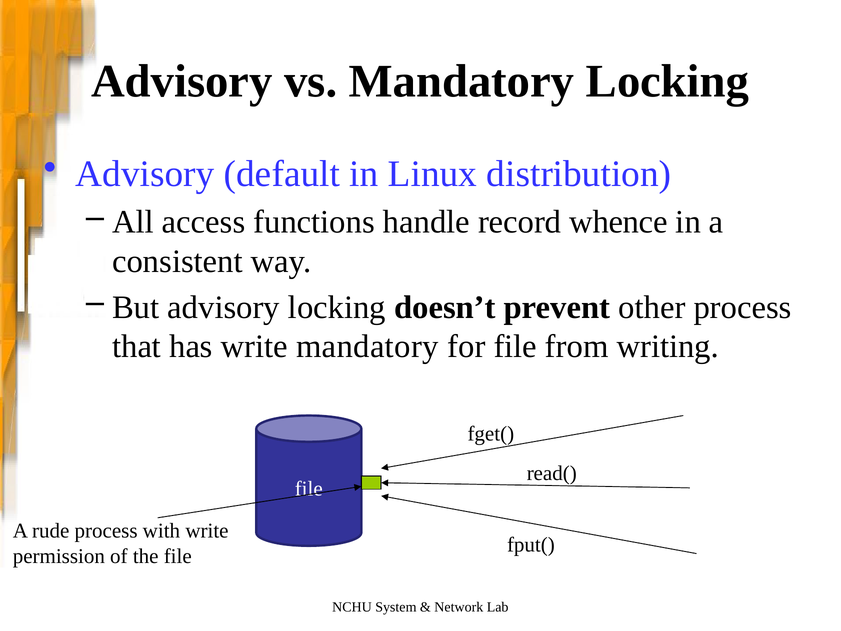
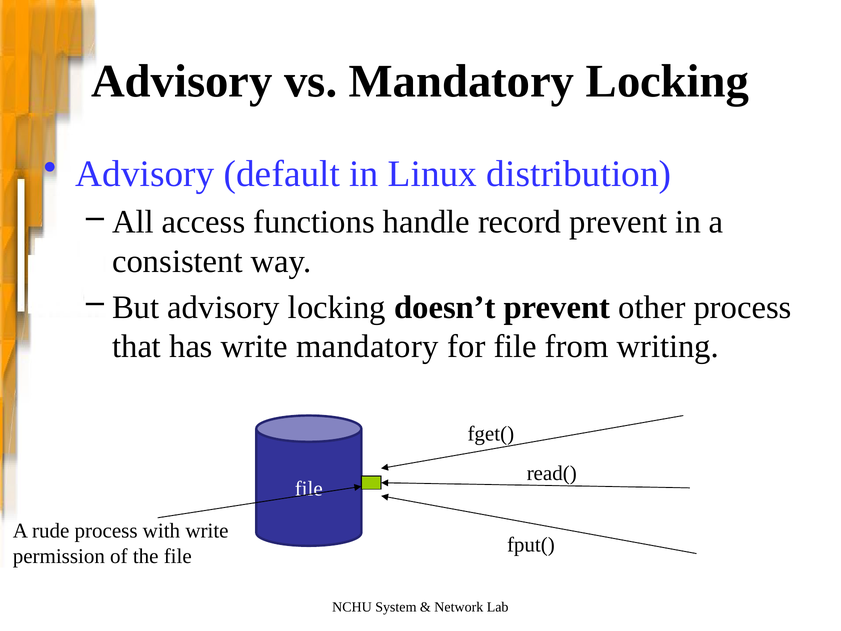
record whence: whence -> prevent
